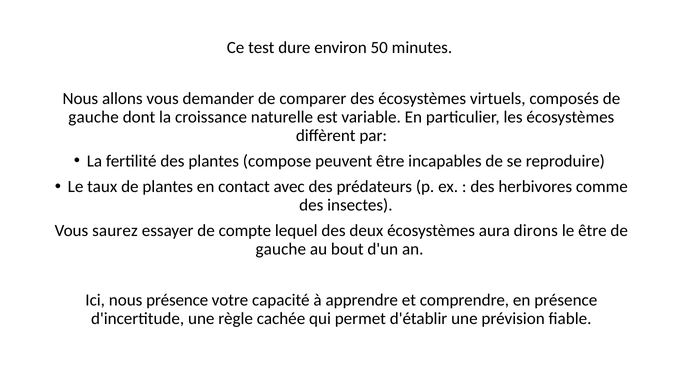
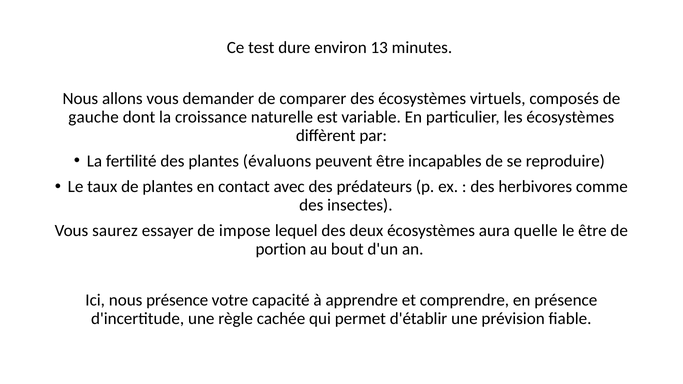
50: 50 -> 13
compose: compose -> évaluons
compte: compte -> impose
dirons: dirons -> quelle
gauche at (281, 249): gauche -> portion
